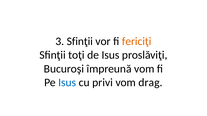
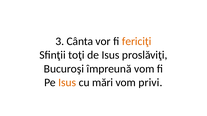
3 Sfinţii: Sfinţii -> Cânta
Isus at (67, 83) colour: blue -> orange
privi: privi -> mări
drag: drag -> privi
